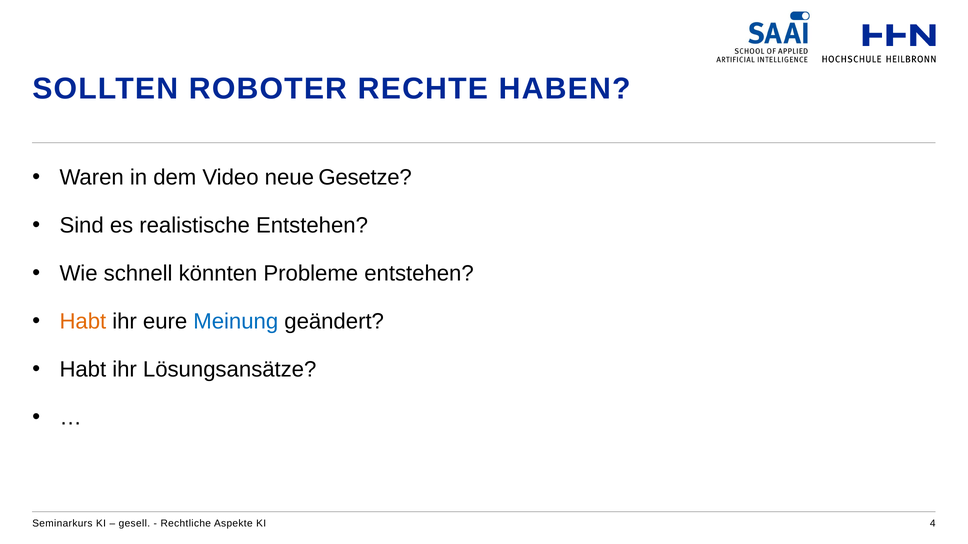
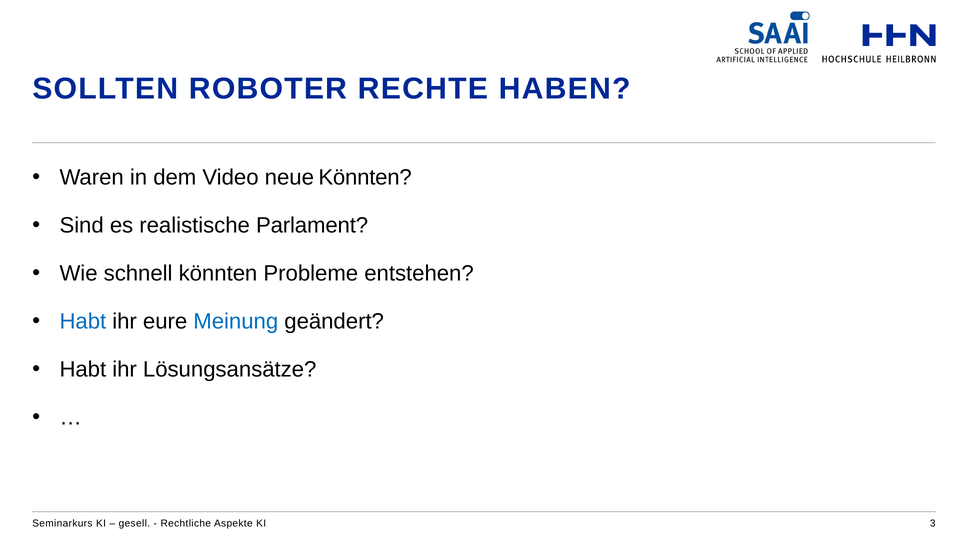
neue Gesetze: Gesetze -> Könnten
realistische Entstehen: Entstehen -> Parlament
Habt at (83, 322) colour: orange -> blue
4: 4 -> 3
